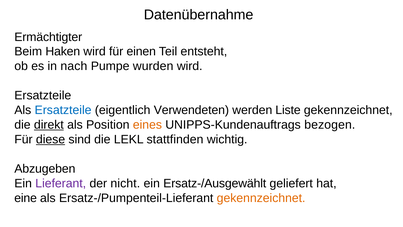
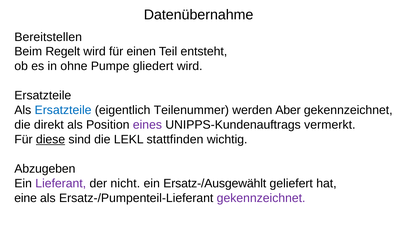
Ermächtigter: Ermächtigter -> Bereitstellen
Haken: Haken -> Regelt
nach: nach -> ohne
wurden: wurden -> gliedert
Verwendeten: Verwendeten -> Teilenummer
Liste: Liste -> Aber
direkt underline: present -> none
eines colour: orange -> purple
bezogen: bezogen -> vermerkt
gekennzeichnet at (261, 198) colour: orange -> purple
